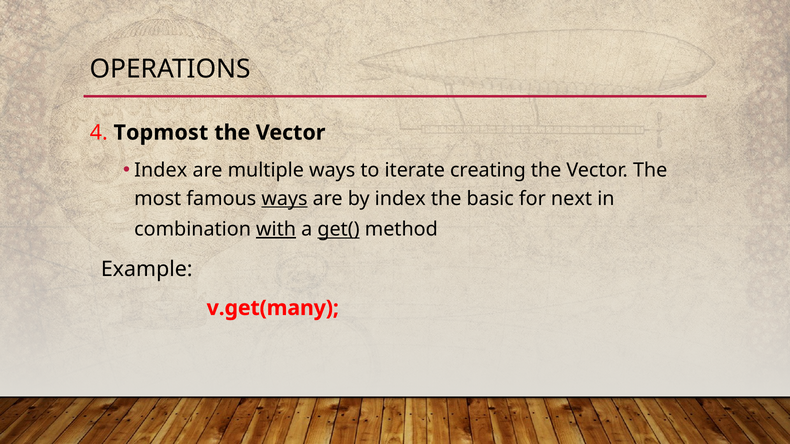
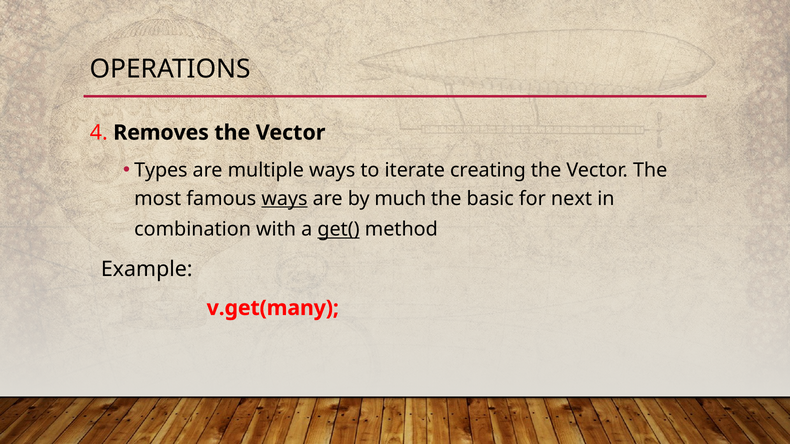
Topmost: Topmost -> Removes
Index at (161, 170): Index -> Types
by index: index -> much
with underline: present -> none
